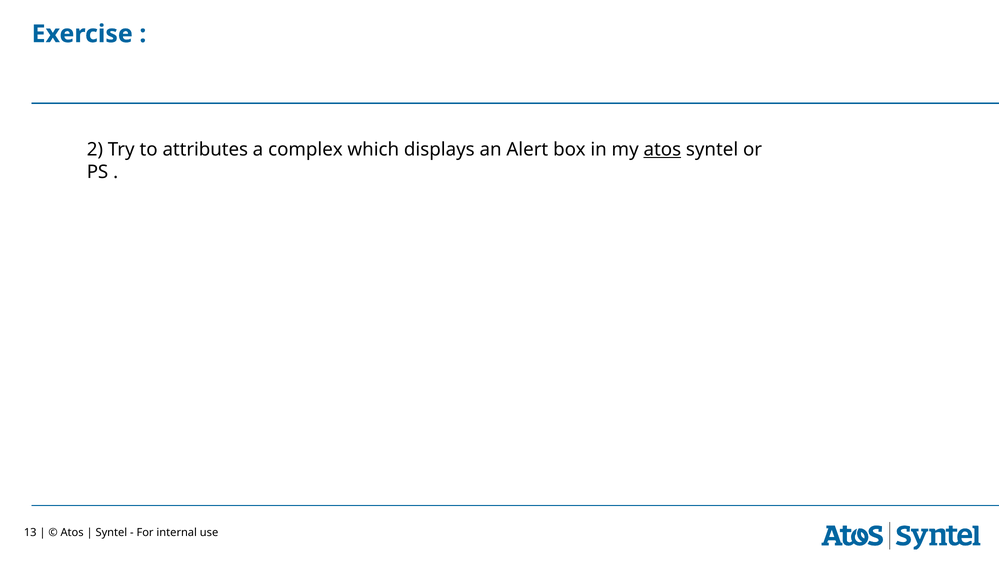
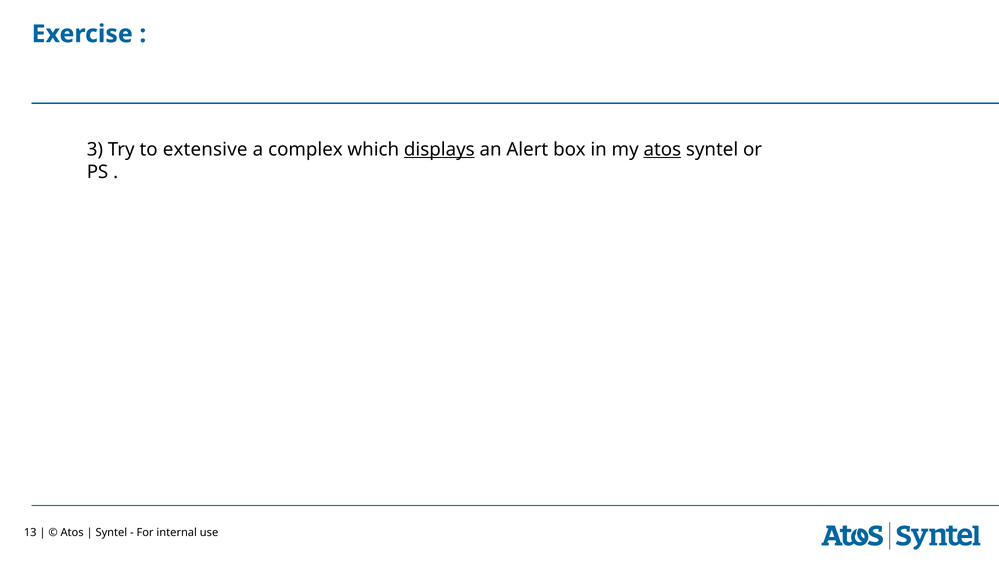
2: 2 -> 3
attributes: attributes -> extensive
displays underline: none -> present
